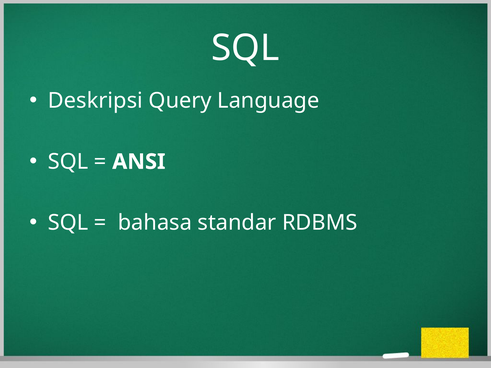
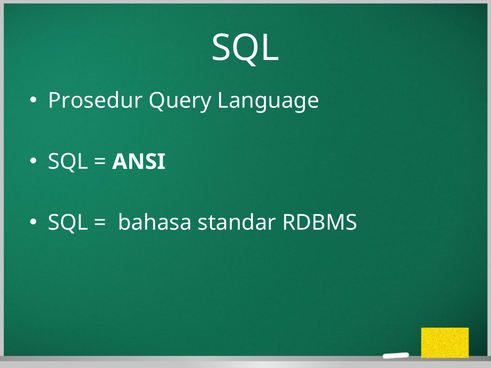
Deskripsi: Deskripsi -> Prosedur
